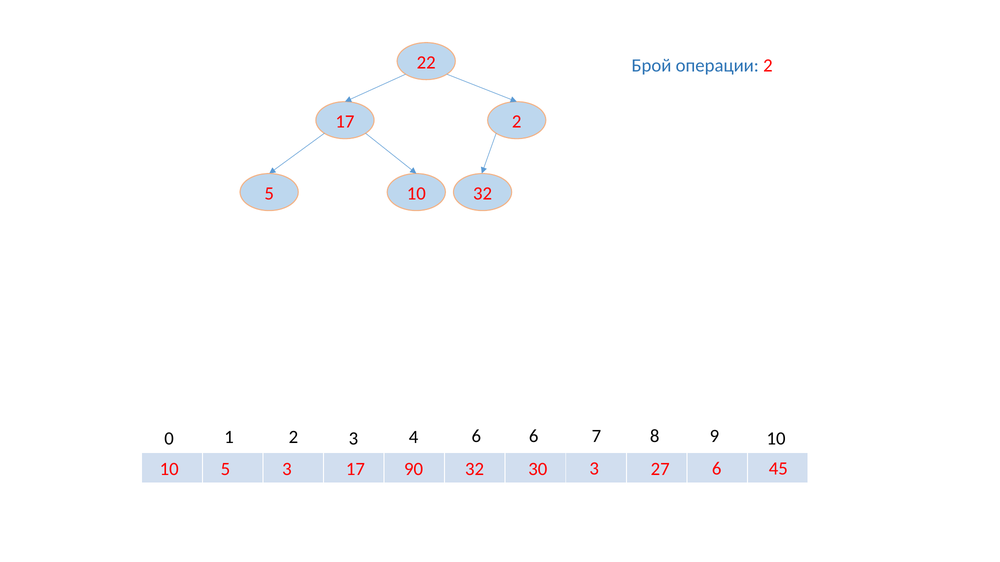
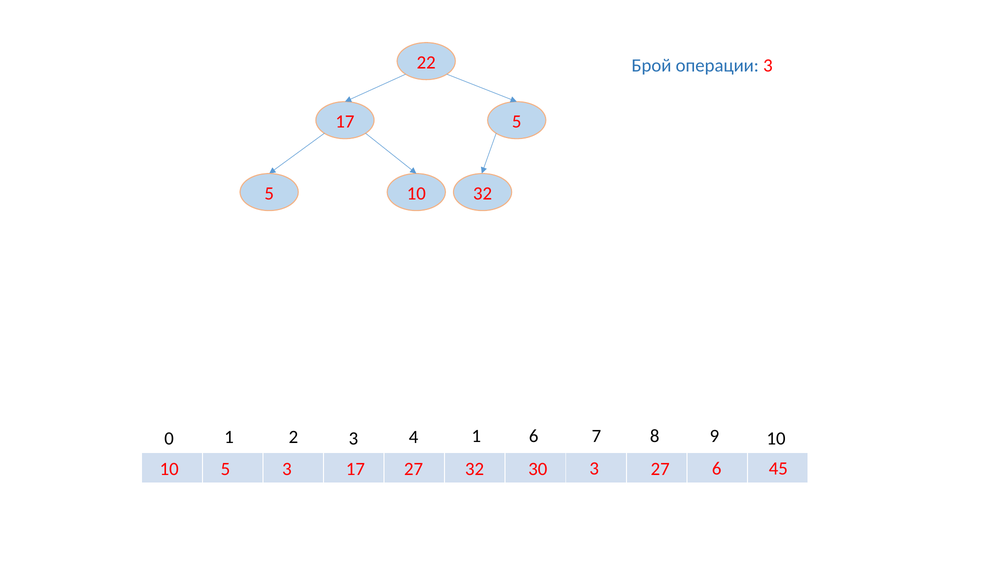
операции 2: 2 -> 3
17 2: 2 -> 5
4 6: 6 -> 1
17 90: 90 -> 27
